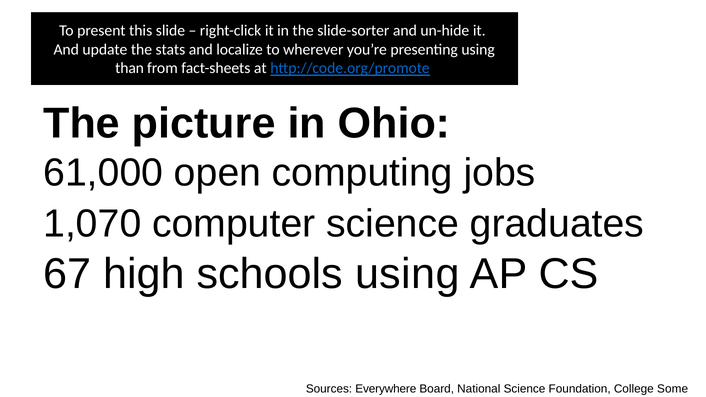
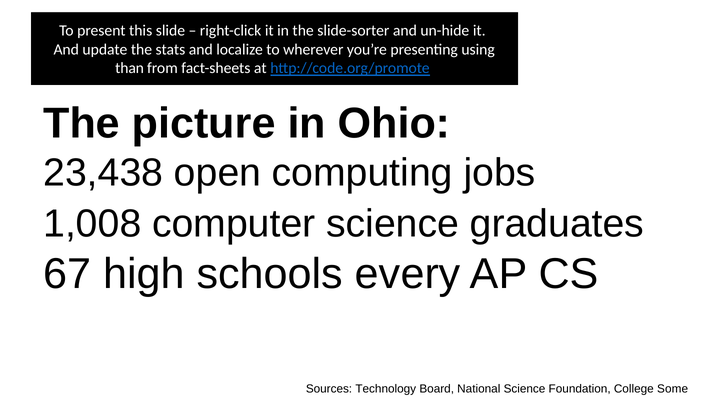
61,000: 61,000 -> 23,438
1,070: 1,070 -> 1,008
schools using: using -> every
Everywhere: Everywhere -> Technology
